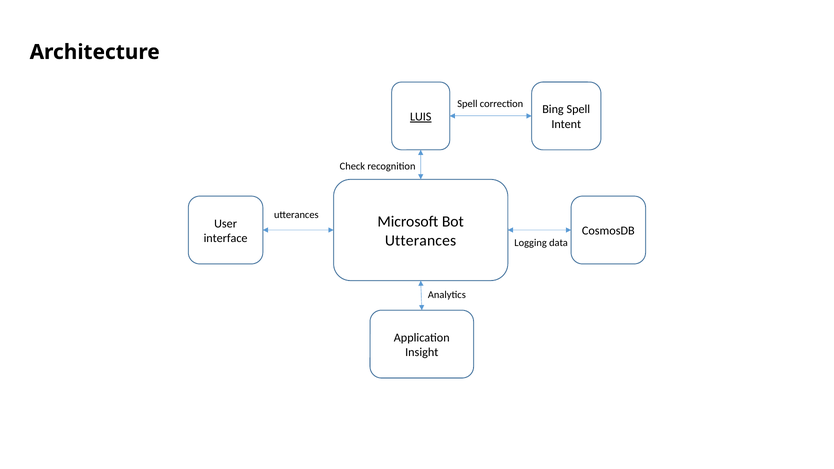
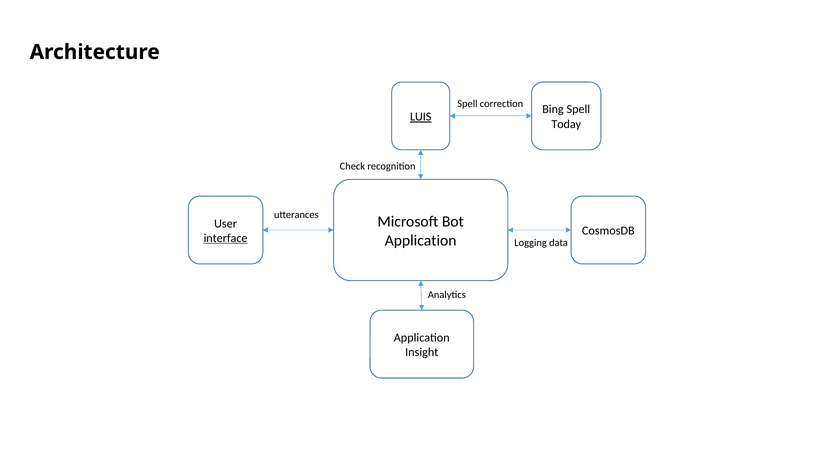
Intent: Intent -> Today
interface underline: none -> present
Utterances at (421, 241): Utterances -> Application
